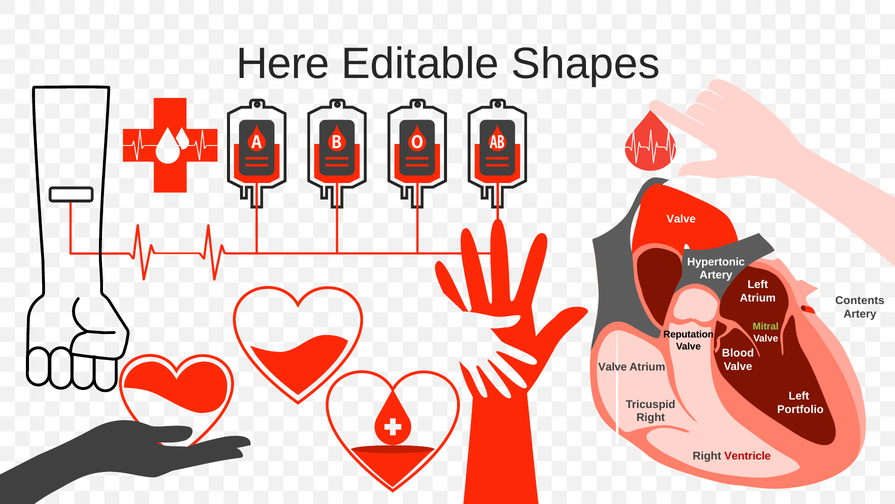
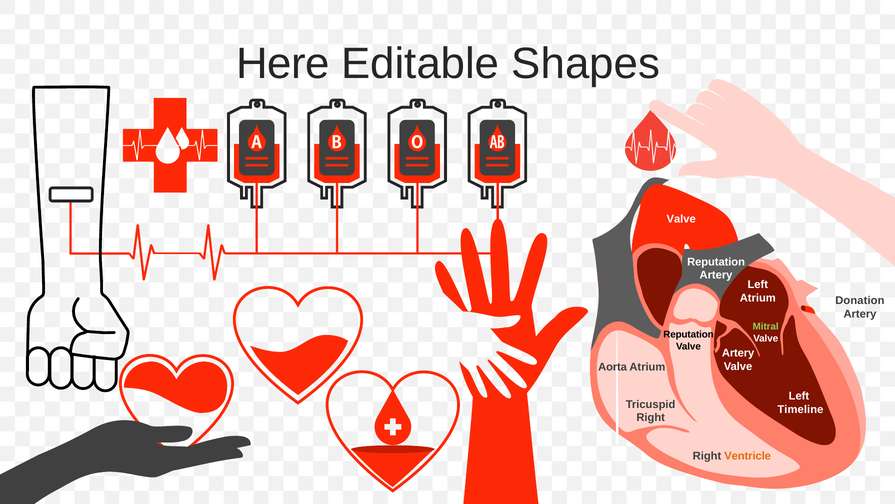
Hypertonic at (716, 262): Hypertonic -> Reputation
Contents: Contents -> Donation
Blood at (738, 353): Blood -> Artery
Valve at (613, 367): Valve -> Aorta
Portfolio: Portfolio -> Timeline
Ventricle colour: red -> orange
